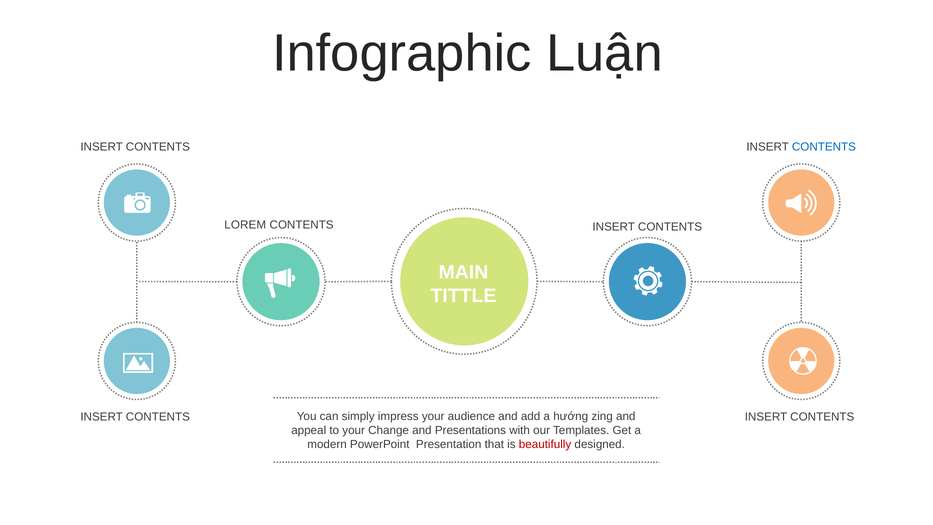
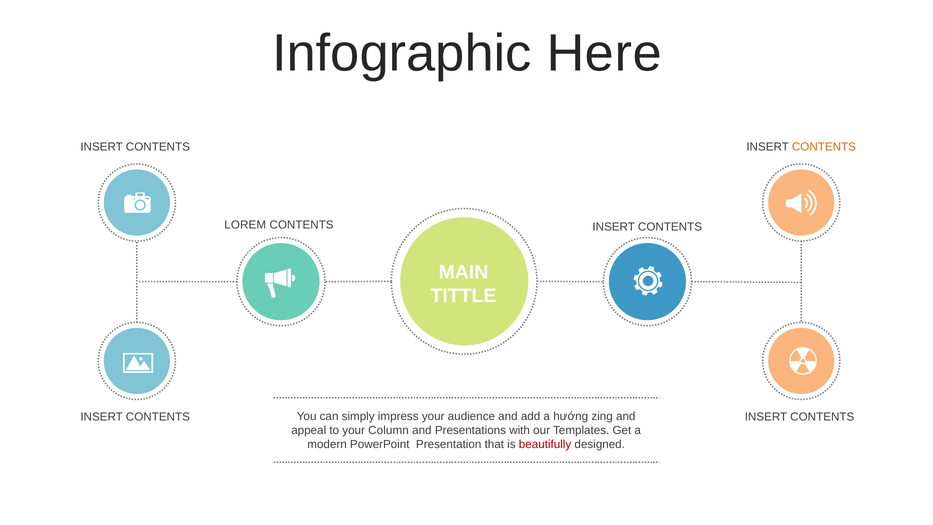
Luận: Luận -> Here
CONTENTS at (824, 147) colour: blue -> orange
Change: Change -> Column
